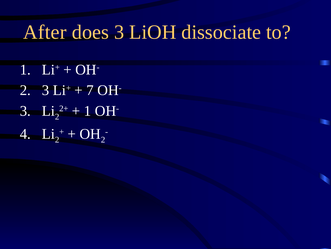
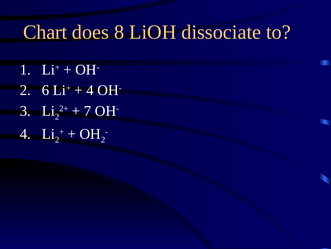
After: After -> Chart
does 3: 3 -> 8
2 3: 3 -> 6
7 at (90, 90): 7 -> 4
1 at (88, 111): 1 -> 7
